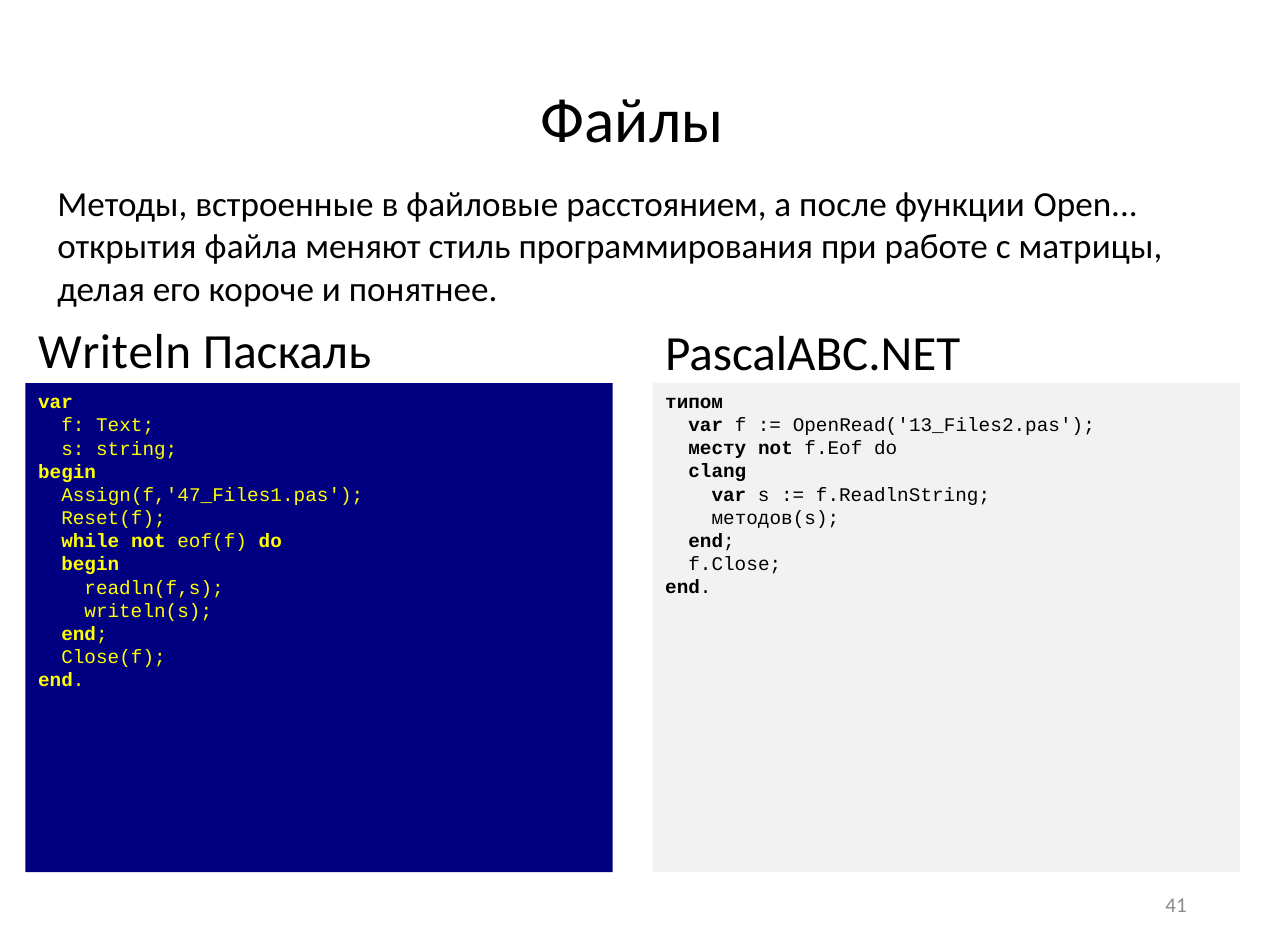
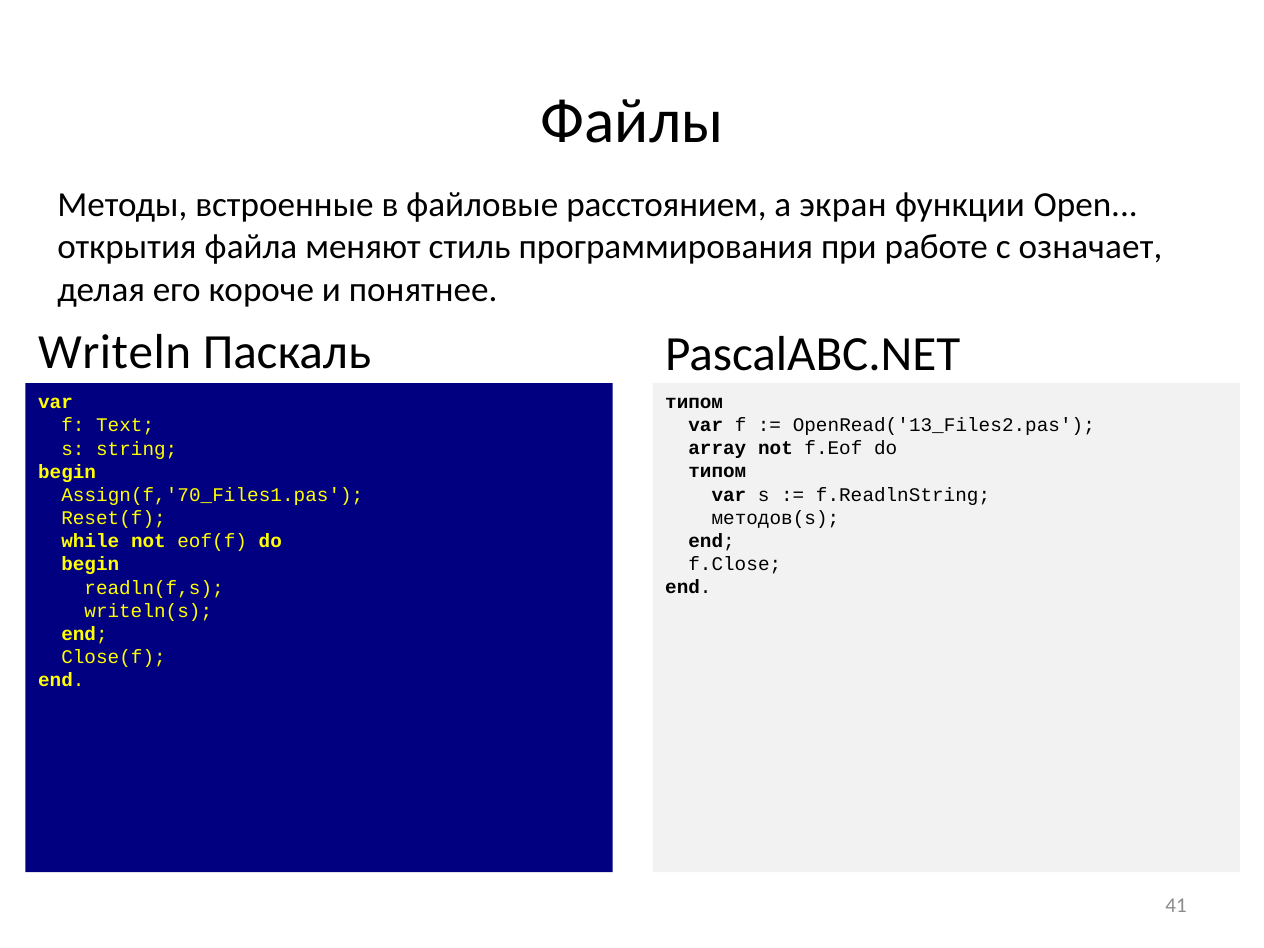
после: после -> экран
матрицы: матрицы -> означает
месту: месту -> array
clang at (717, 472): clang -> типом
Assign(f,'47_Files1.pas: Assign(f,'47_Files1.pas -> Assign(f,'70_Files1.pas
